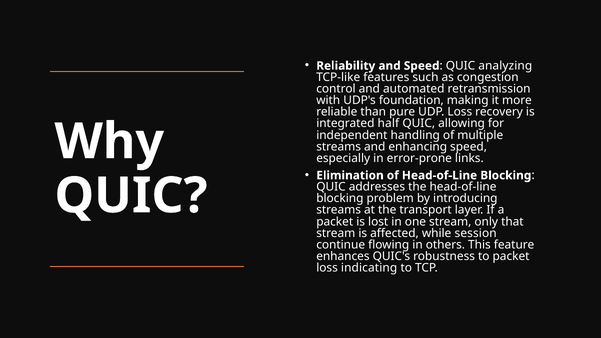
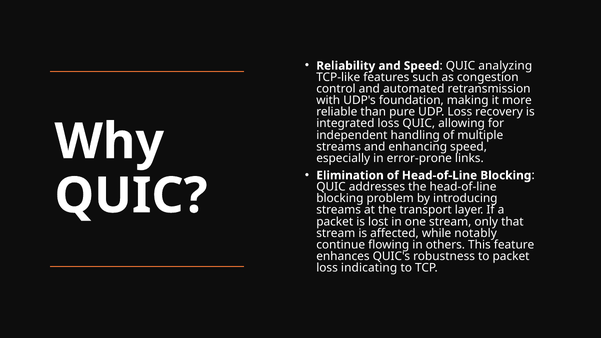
integrated half: half -> loss
session: session -> notably
